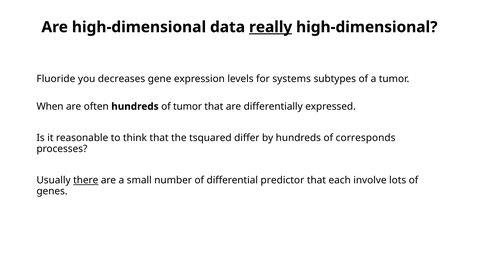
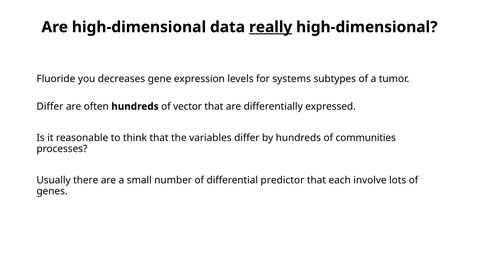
When at (50, 107): When -> Differ
of tumor: tumor -> vector
tsquared: tsquared -> variables
corresponds: corresponds -> communities
there underline: present -> none
